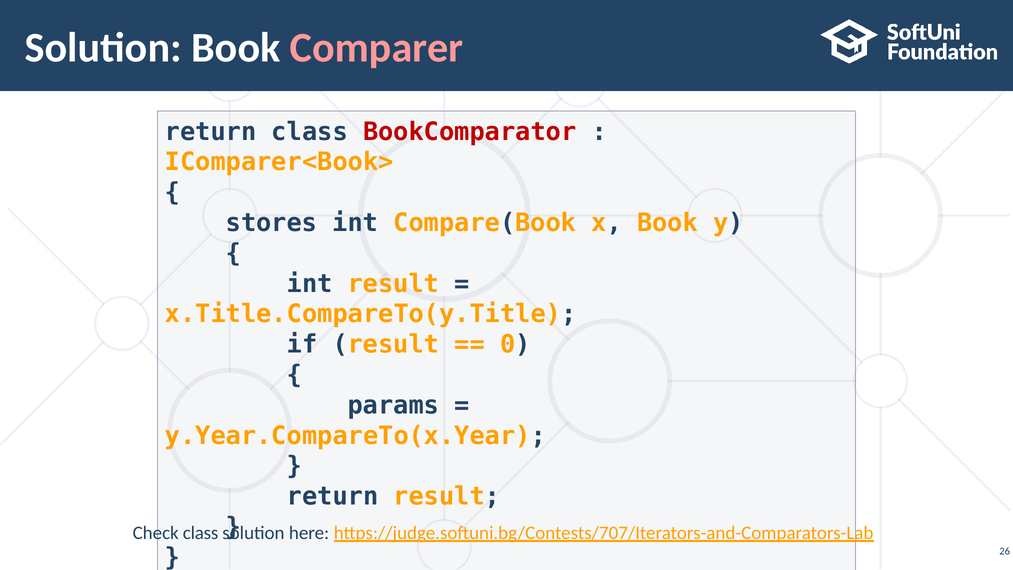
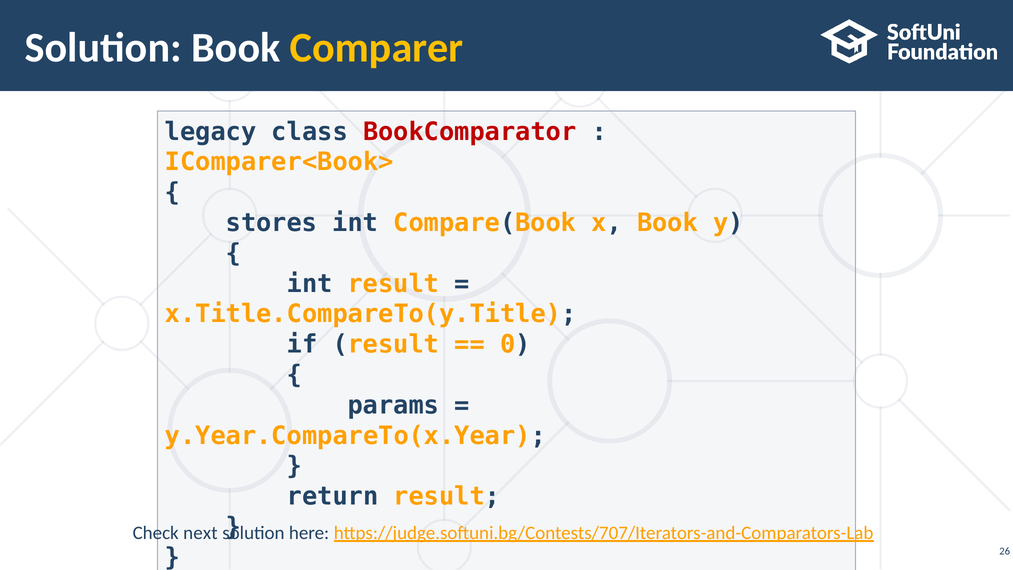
Comparer colour: pink -> yellow
return at (211, 132): return -> legacy
Check class: class -> next
